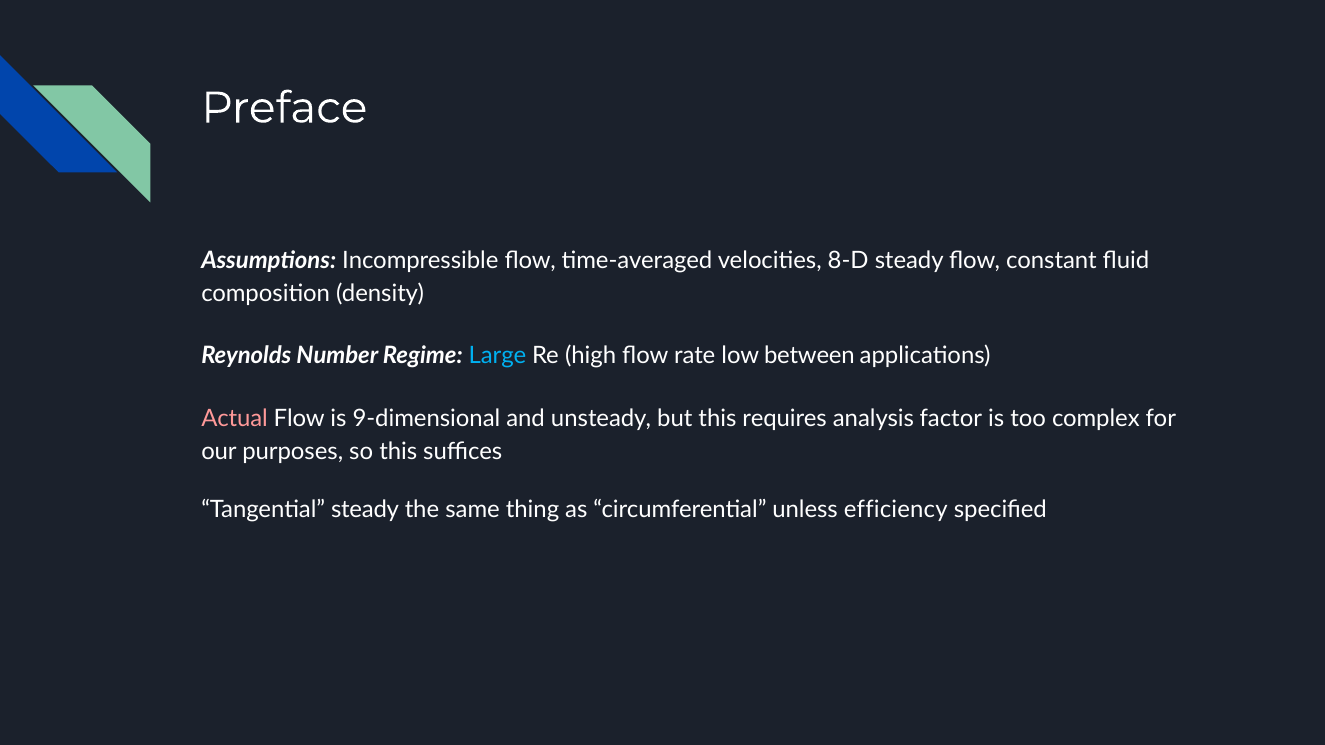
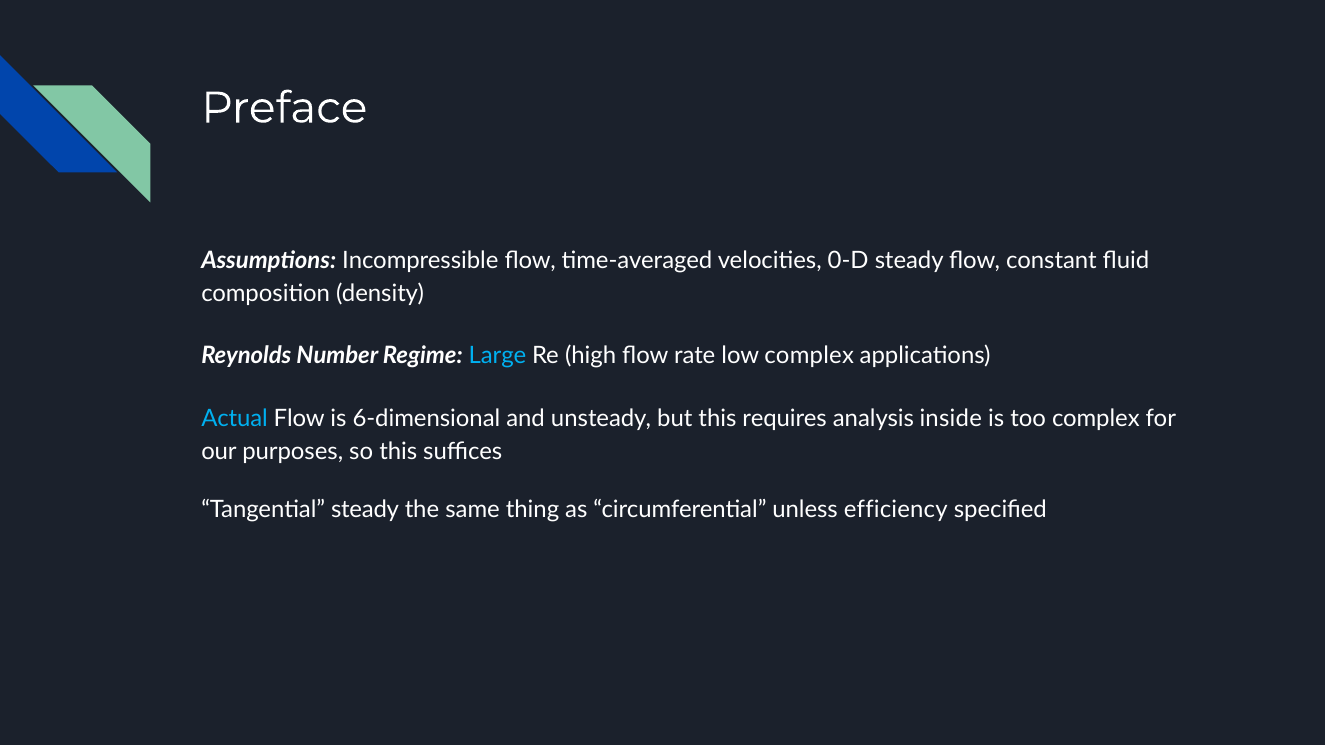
8-D: 8-D -> 0-D
low between: between -> complex
Actual colour: pink -> light blue
9-dimensional: 9-dimensional -> 6-dimensional
factor: factor -> inside
